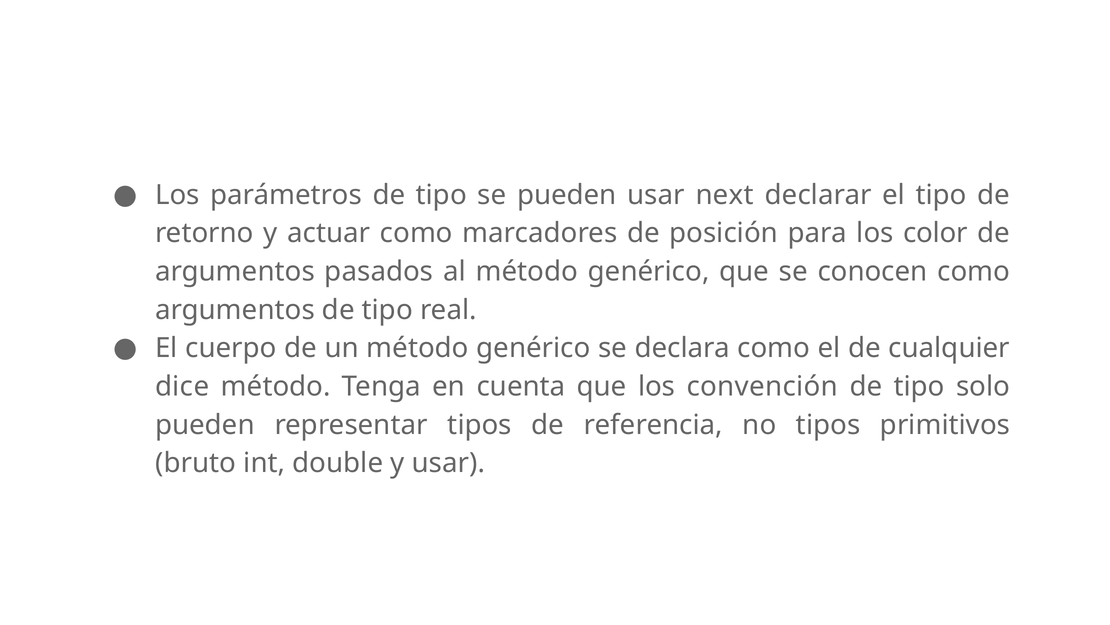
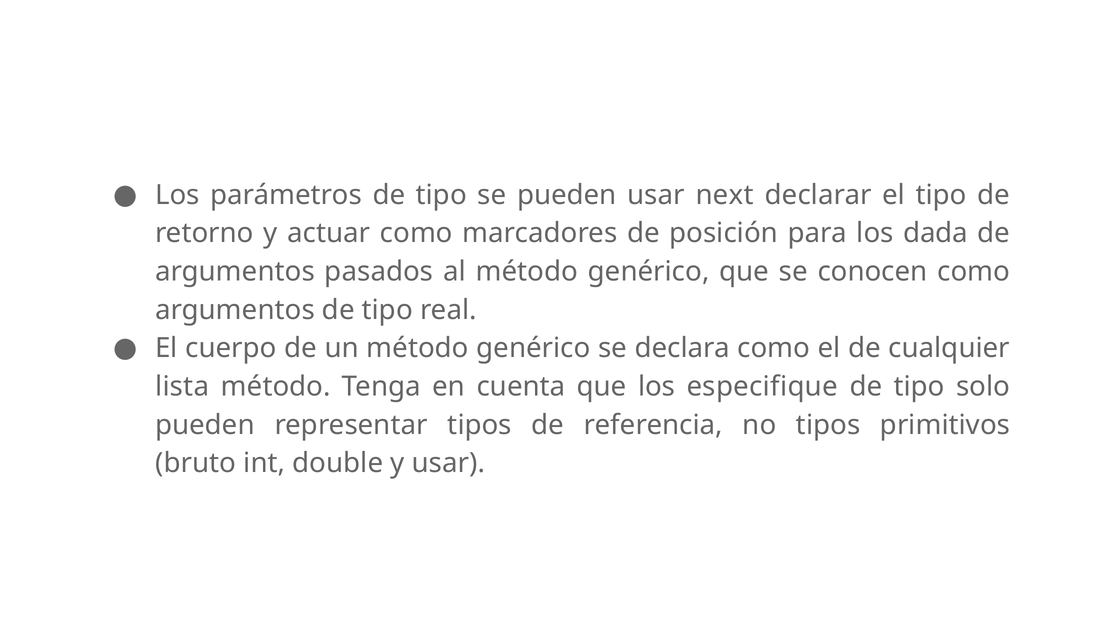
color: color -> dada
dice: dice -> lista
convención: convención -> especifique
